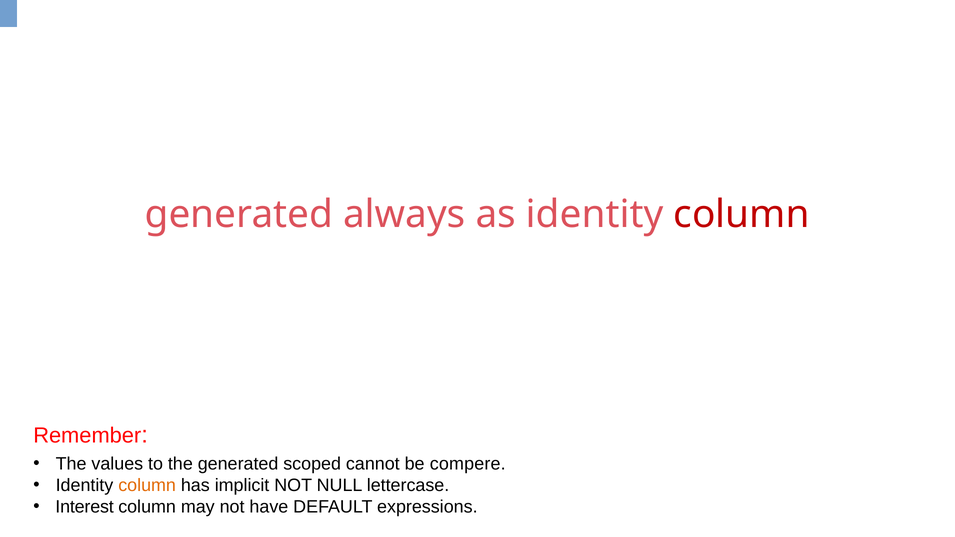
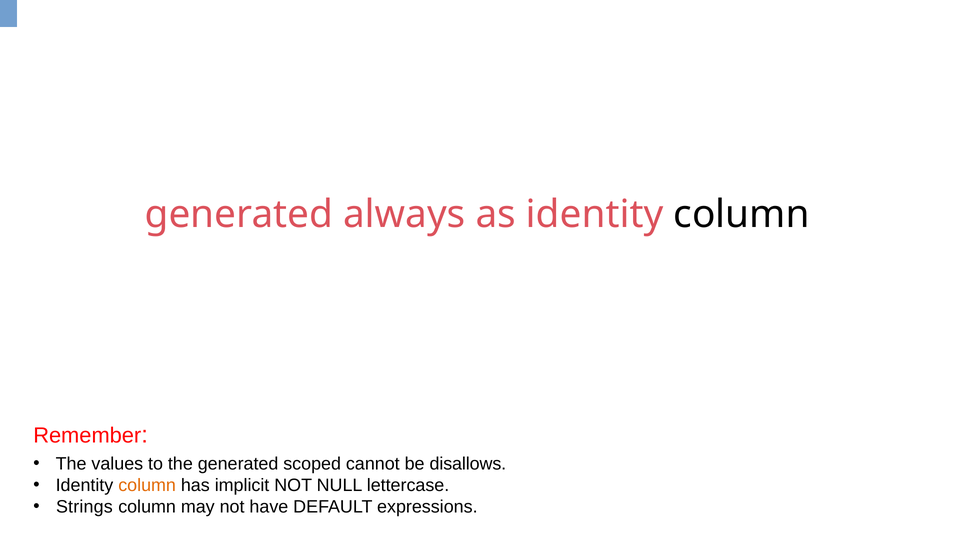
column at (742, 215) colour: red -> black
compere: compere -> disallows
Interest: Interest -> Strings
